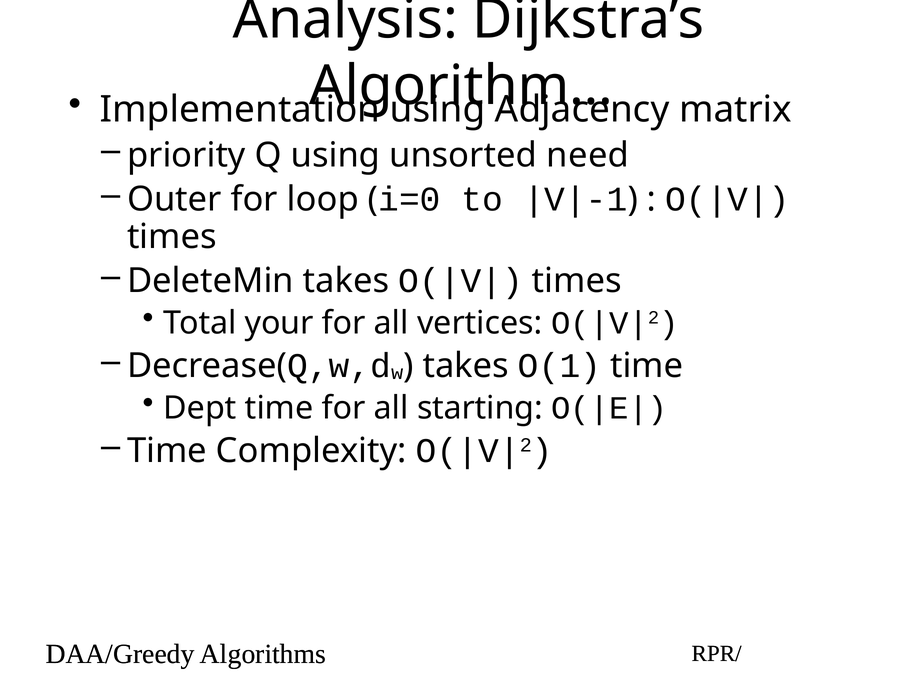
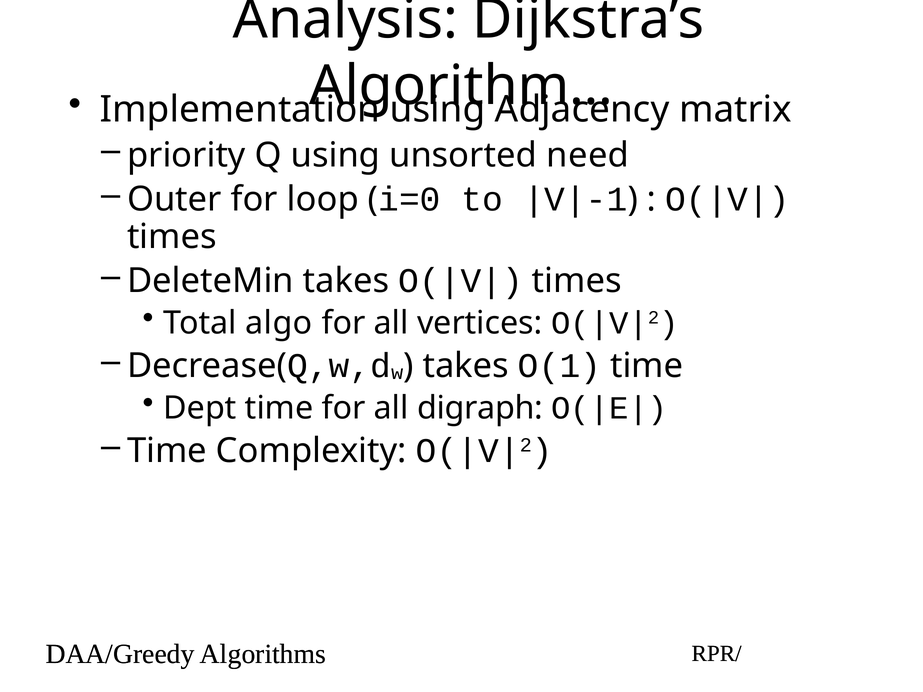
your: your -> algo
starting: starting -> digraph
